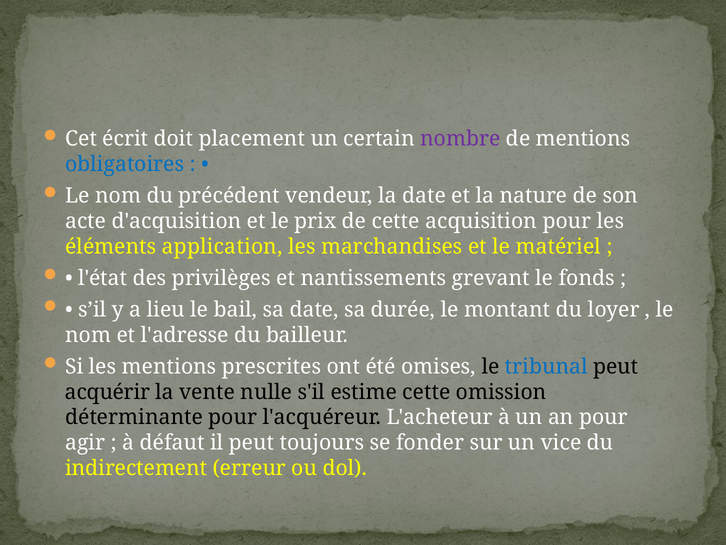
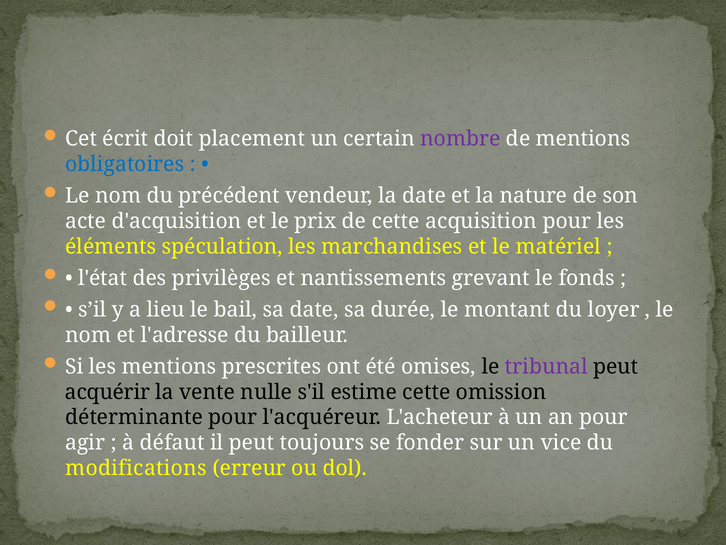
application: application -> spéculation
tribunal colour: blue -> purple
indirectement: indirectement -> modifications
